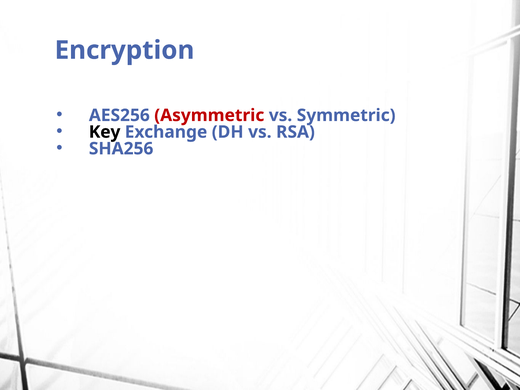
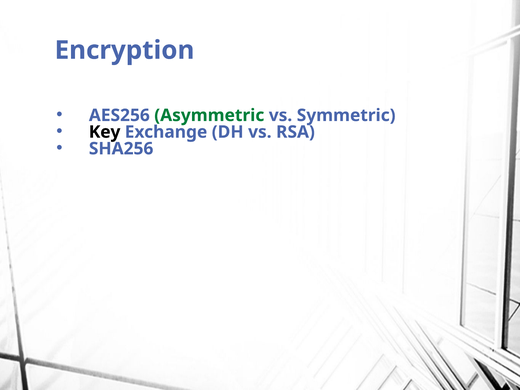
Asymmetric colour: red -> green
